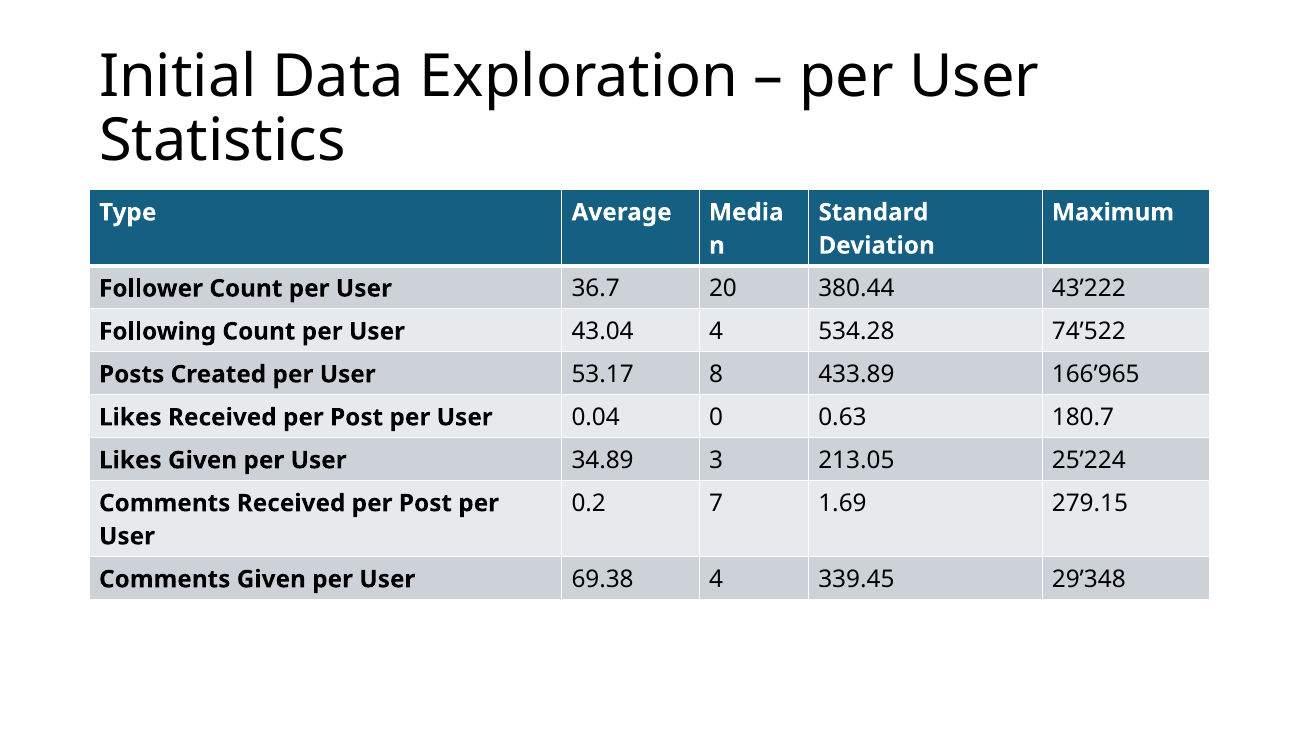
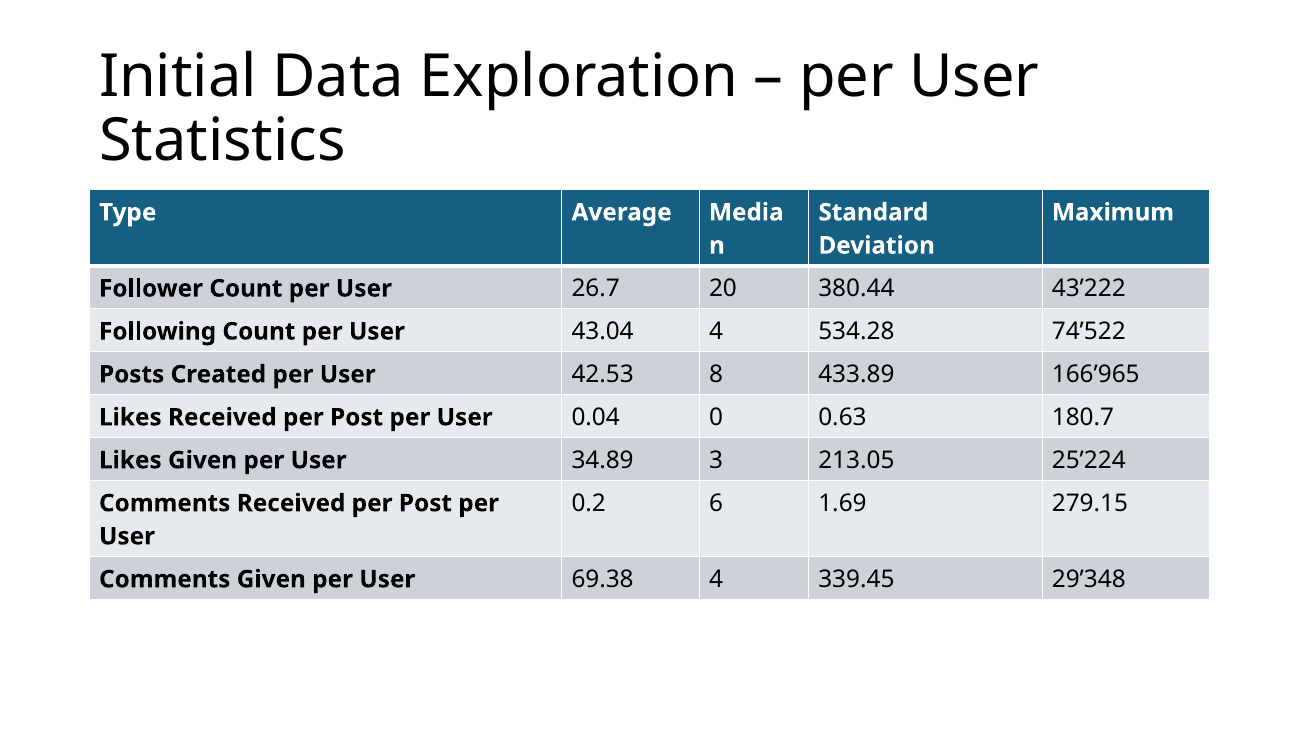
36.7: 36.7 -> 26.7
53.17: 53.17 -> 42.53
7: 7 -> 6
